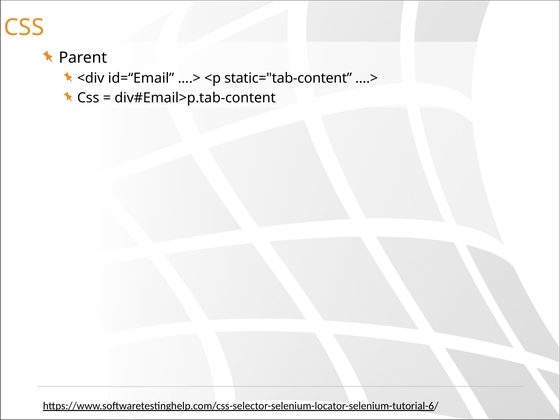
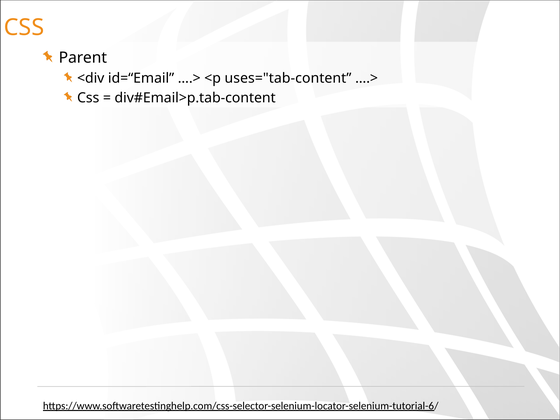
static="tab-content: static="tab-content -> uses="tab-content
